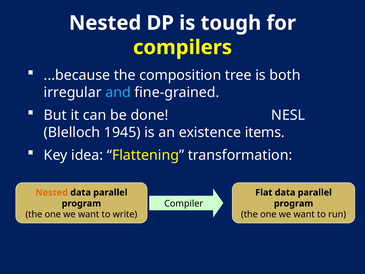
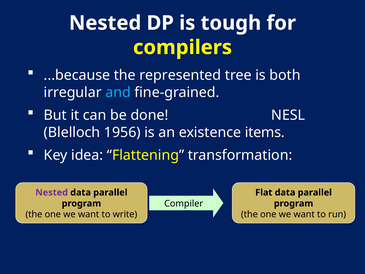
composition: composition -> represented
1945: 1945 -> 1956
Nested at (52, 192) colour: orange -> purple
